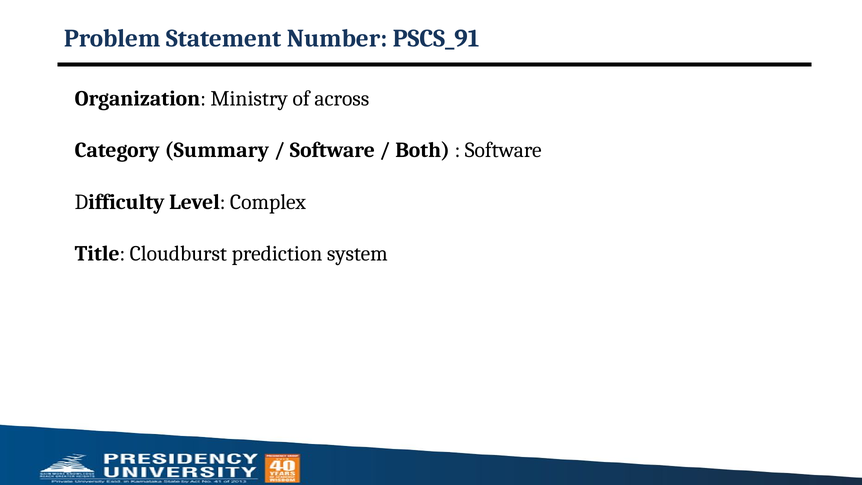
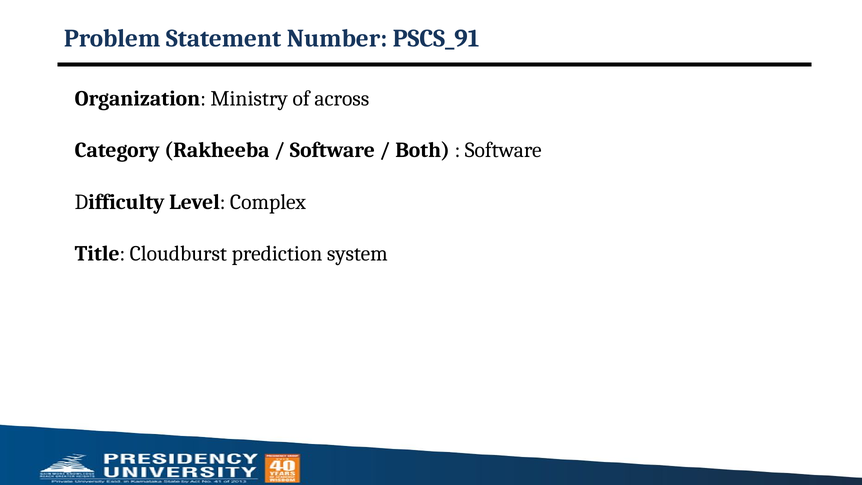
Summary: Summary -> Rakheeba
